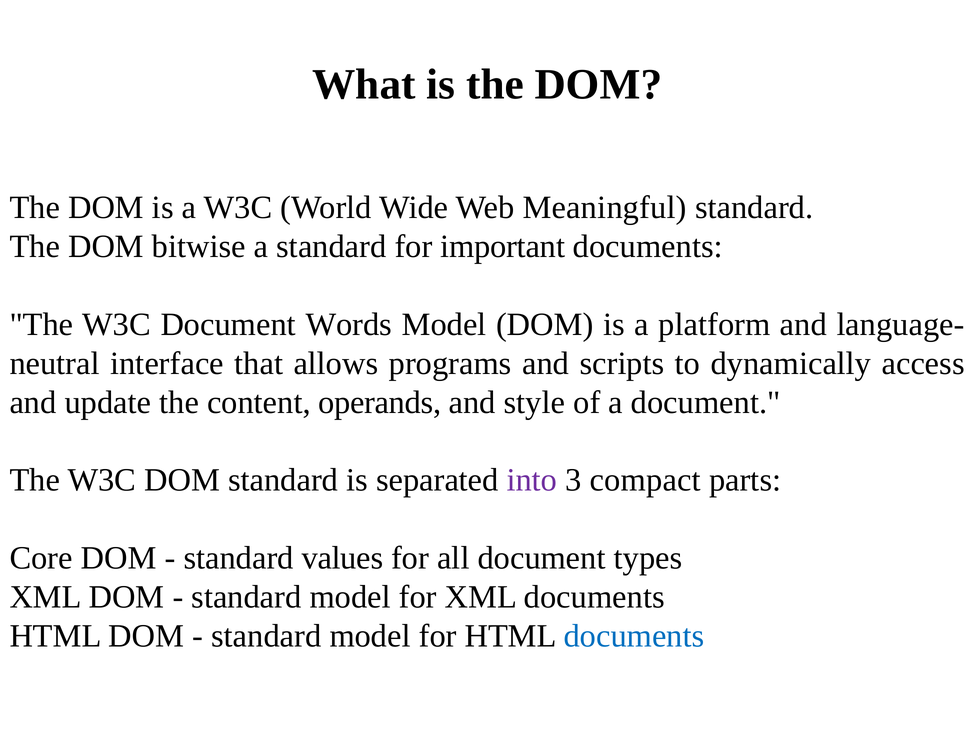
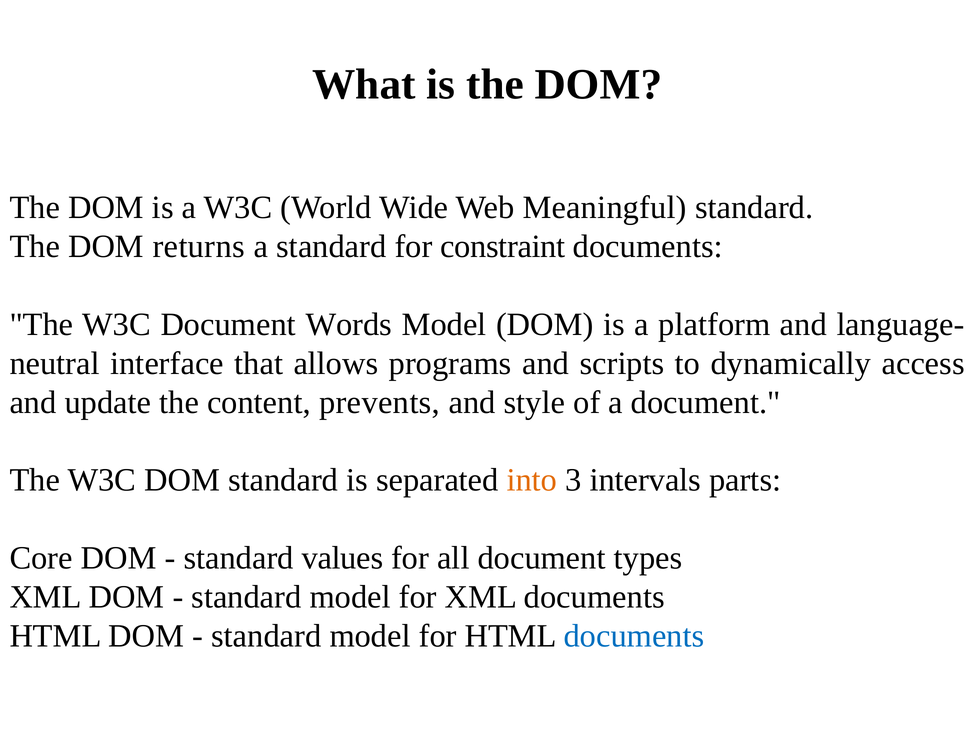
bitwise: bitwise -> returns
important: important -> constraint
operands: operands -> prevents
into colour: purple -> orange
compact: compact -> intervals
